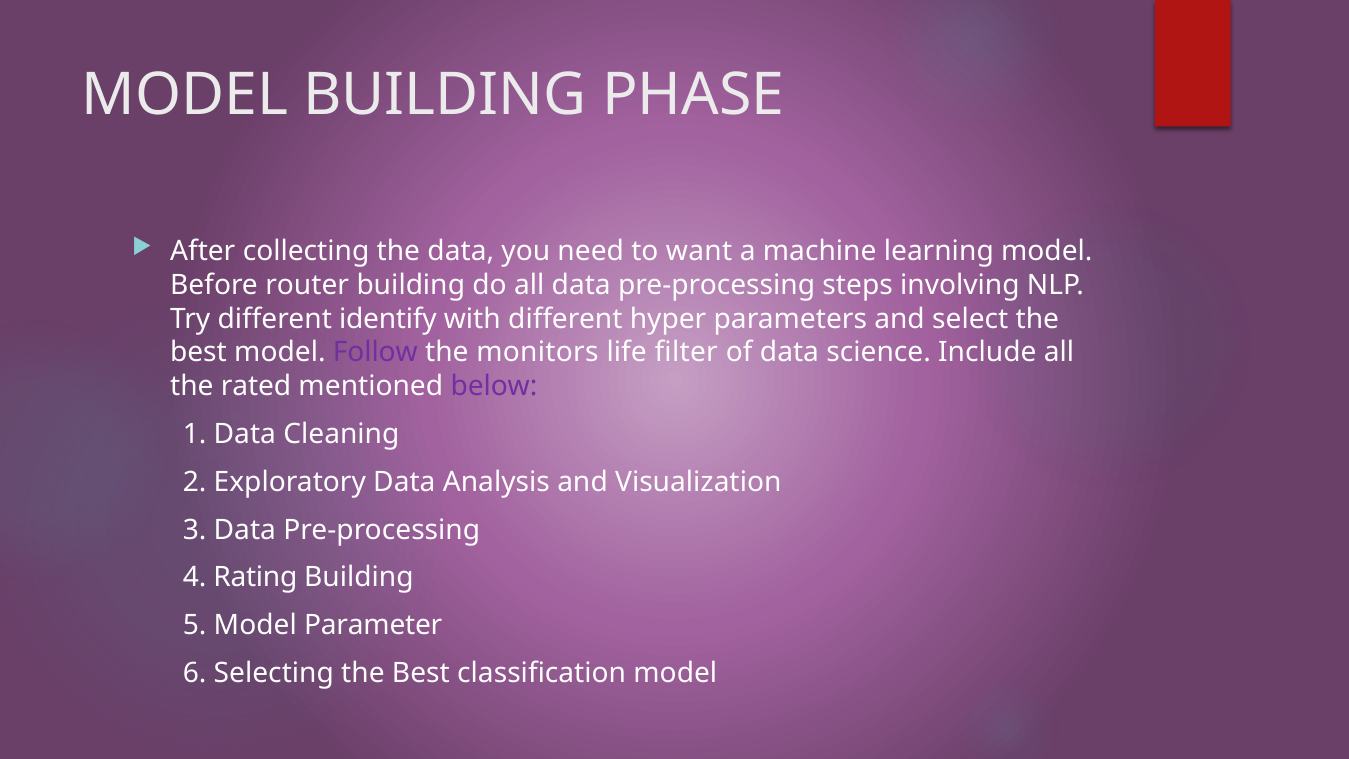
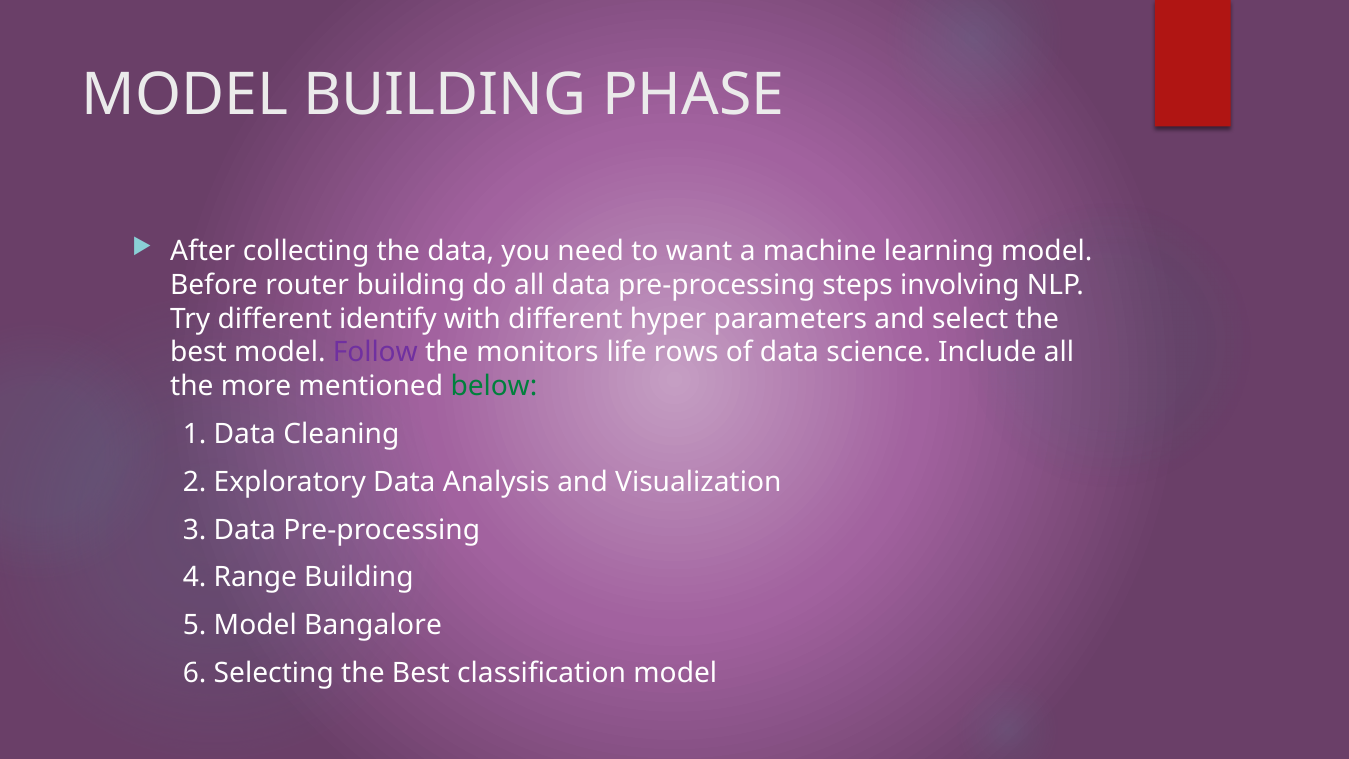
filter: filter -> rows
rated: rated -> more
below colour: purple -> green
Rating: Rating -> Range
Parameter: Parameter -> Bangalore
